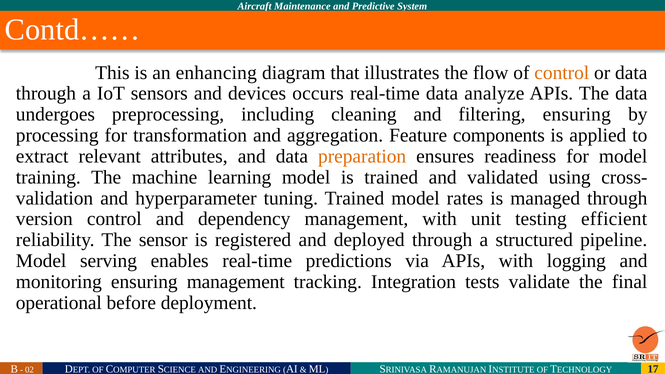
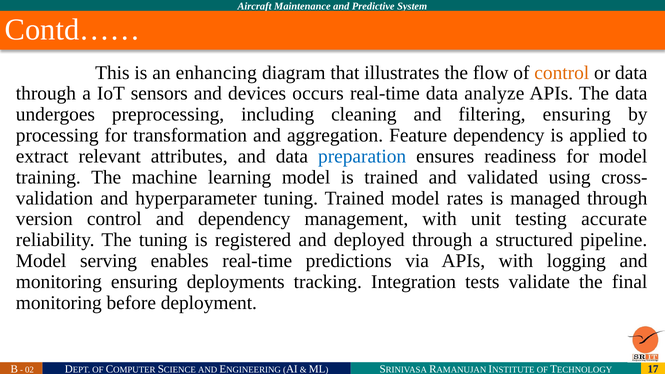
Feature components: components -> dependency
preparation colour: orange -> blue
efficient: efficient -> accurate
The sensor: sensor -> tuning
ensuring management: management -> deployments
operational at (59, 303): operational -> monitoring
